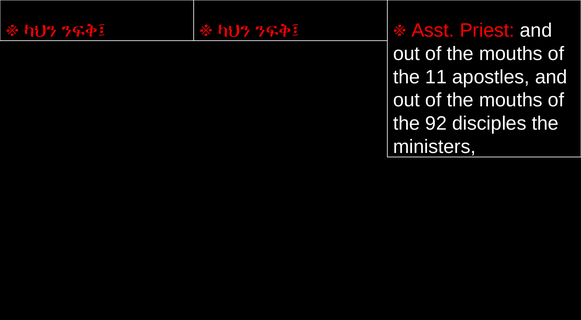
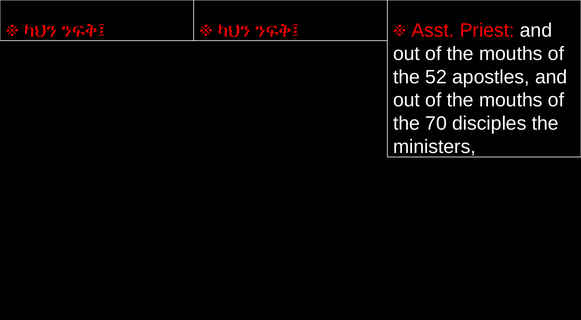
11: 11 -> 52
92: 92 -> 70
